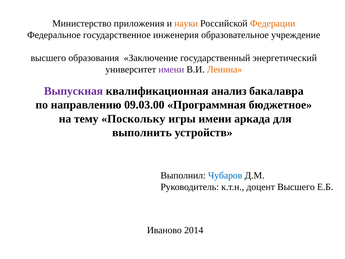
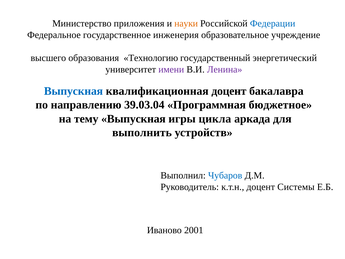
Федерации colour: orange -> blue
Заключение: Заключение -> Технологию
Ленина colour: orange -> purple
Выпускная at (73, 91) colour: purple -> blue
квалификационная анализ: анализ -> доцент
09.03.00: 09.03.00 -> 39.03.04
тему Поскольку: Поскольку -> Выпускная
игры имени: имени -> цикла
доцент Высшего: Высшего -> Системы
2014: 2014 -> 2001
